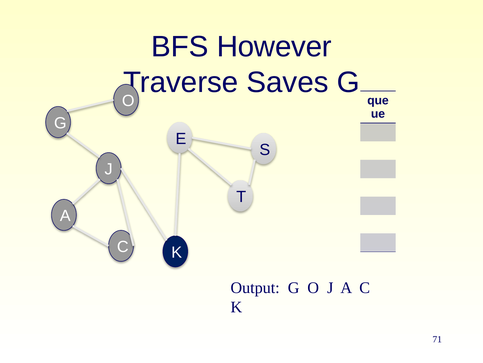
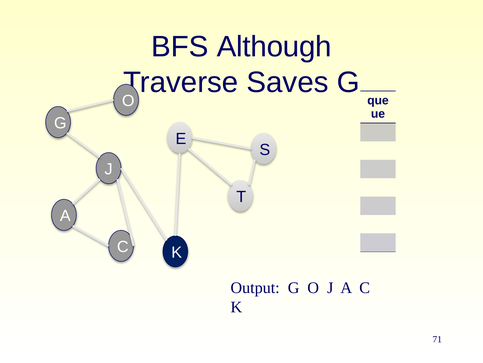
However: However -> Although
